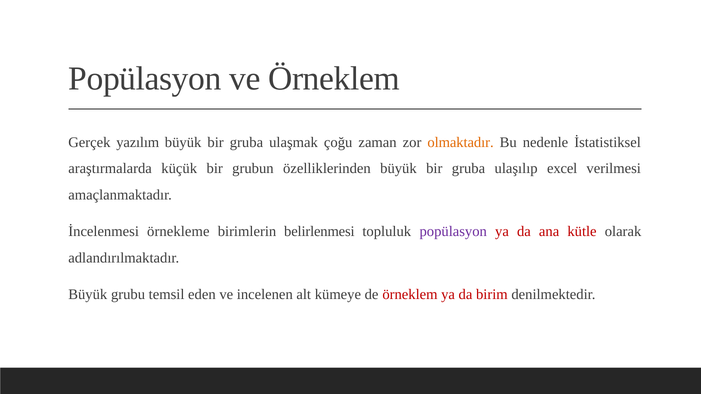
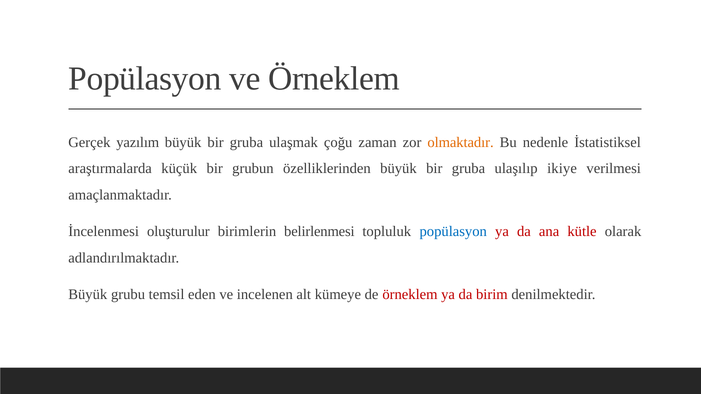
excel: excel -> ikiye
örnekleme: örnekleme -> oluşturulur
popülasyon at (453, 232) colour: purple -> blue
